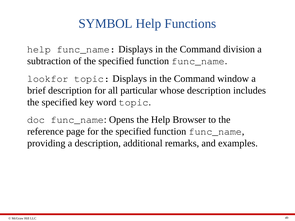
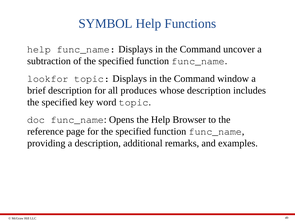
division: division -> uncover
particular: particular -> produces
